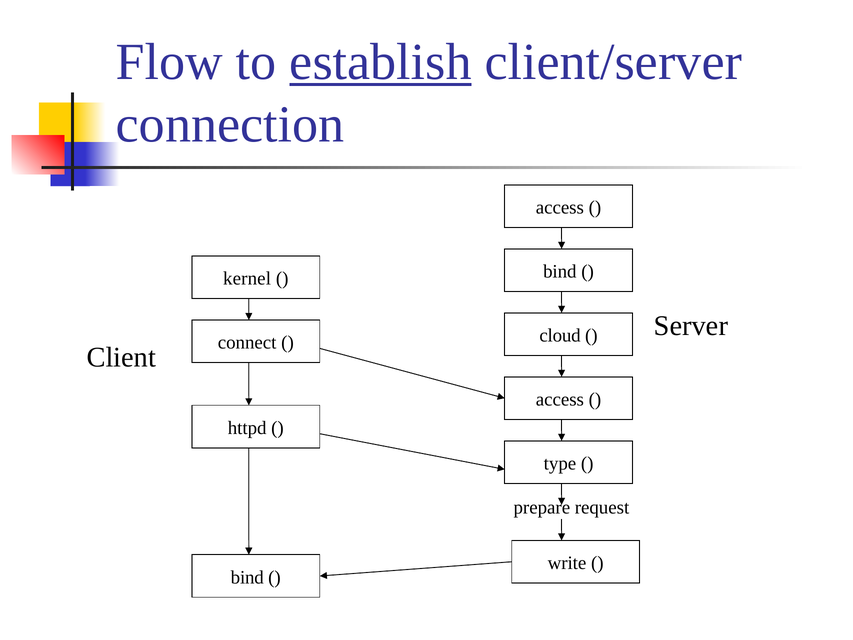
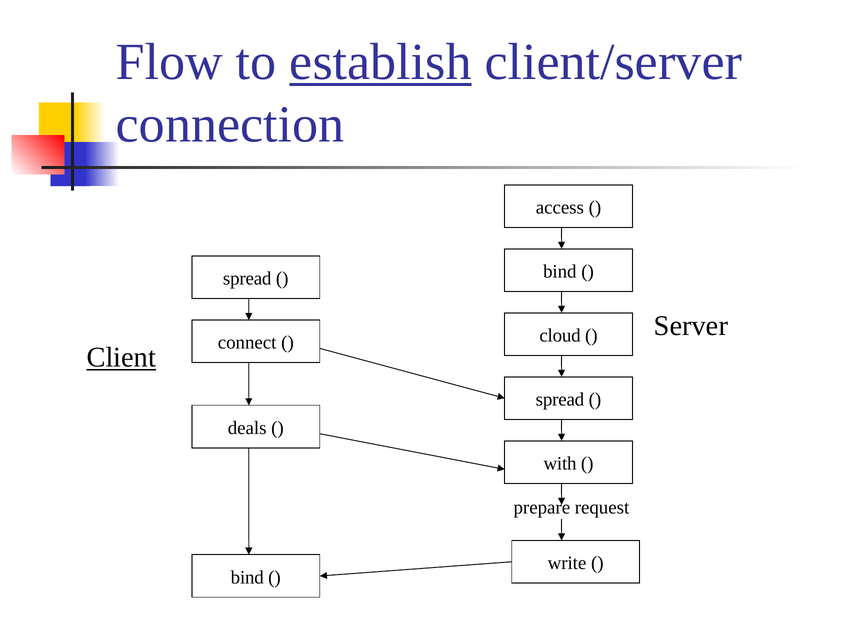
kernel at (247, 278): kernel -> spread
Client underline: none -> present
access at (560, 399): access -> spread
httpd: httpd -> deals
type: type -> with
